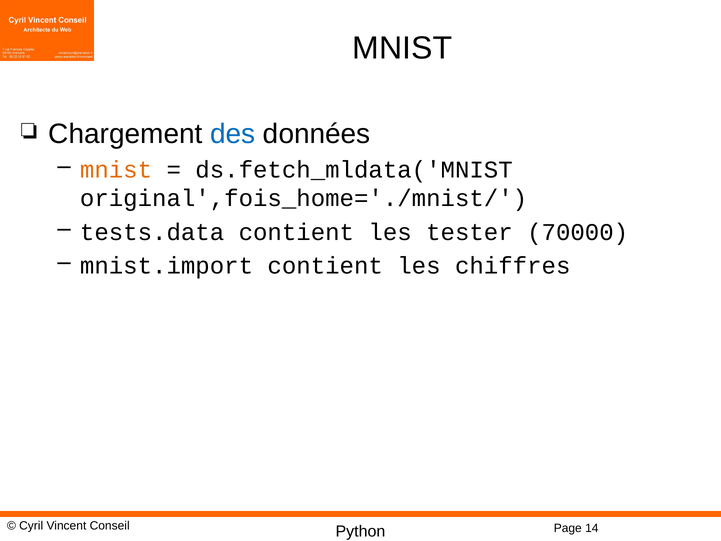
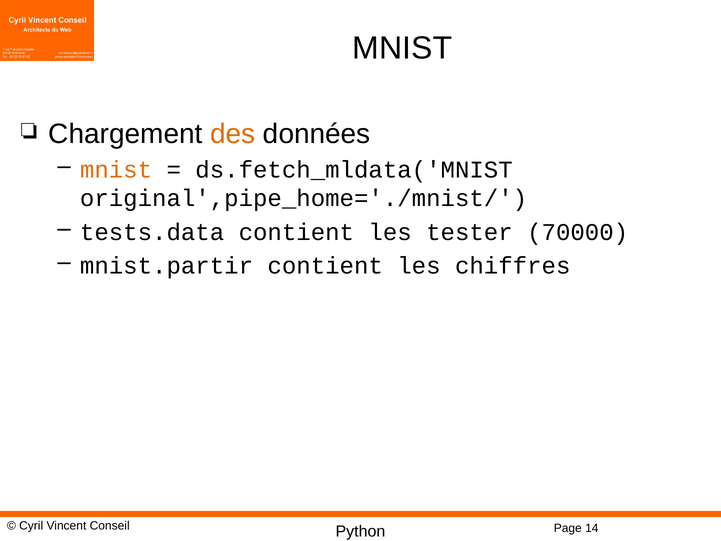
des colour: blue -> orange
original',fois_home='./mnist/: original',fois_home='./mnist/ -> original',pipe_home='./mnist/
mnist.import: mnist.import -> mnist.partir
